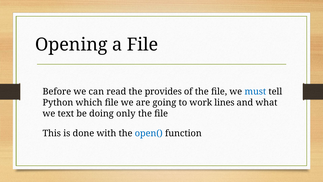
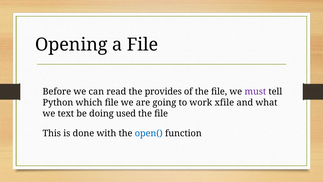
must colour: blue -> purple
lines: lines -> xfile
only: only -> used
